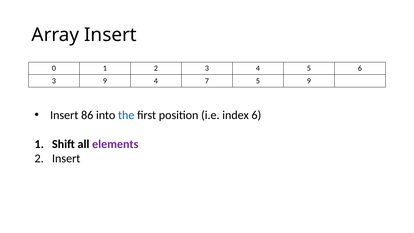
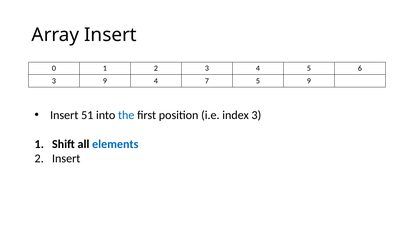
86: 86 -> 51
index 6: 6 -> 3
elements colour: purple -> blue
